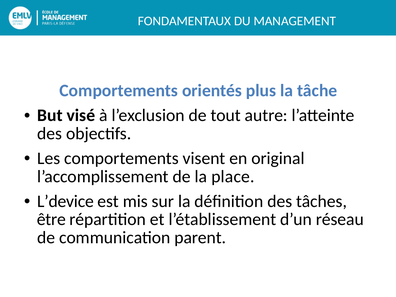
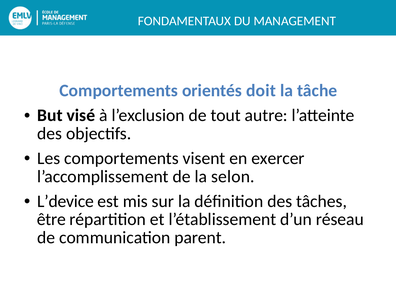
plus: plus -> doit
original: original -> exercer
place: place -> selon
